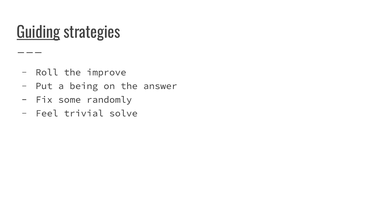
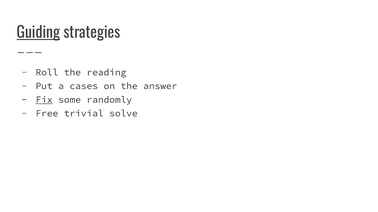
improve: improve -> reading
being: being -> cases
Fix underline: none -> present
Feel: Feel -> Free
